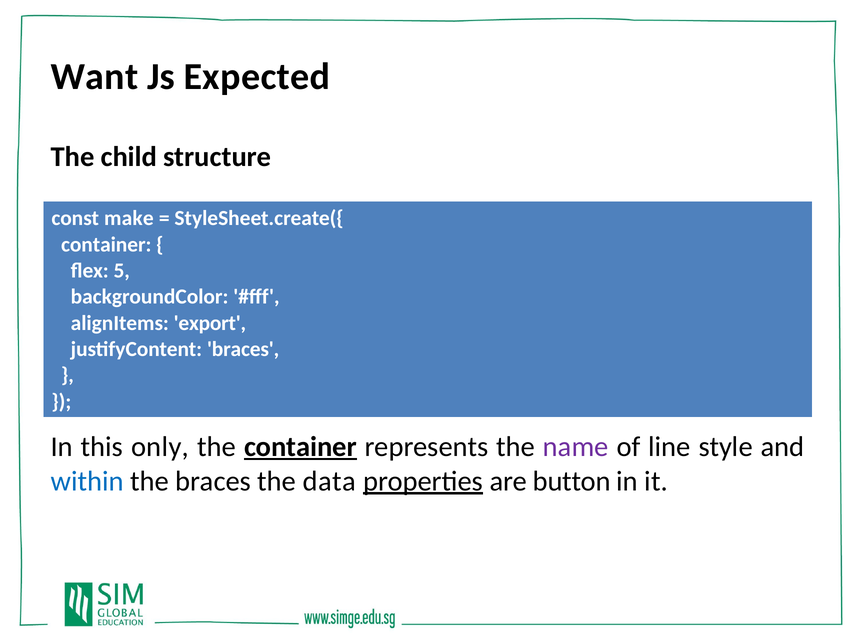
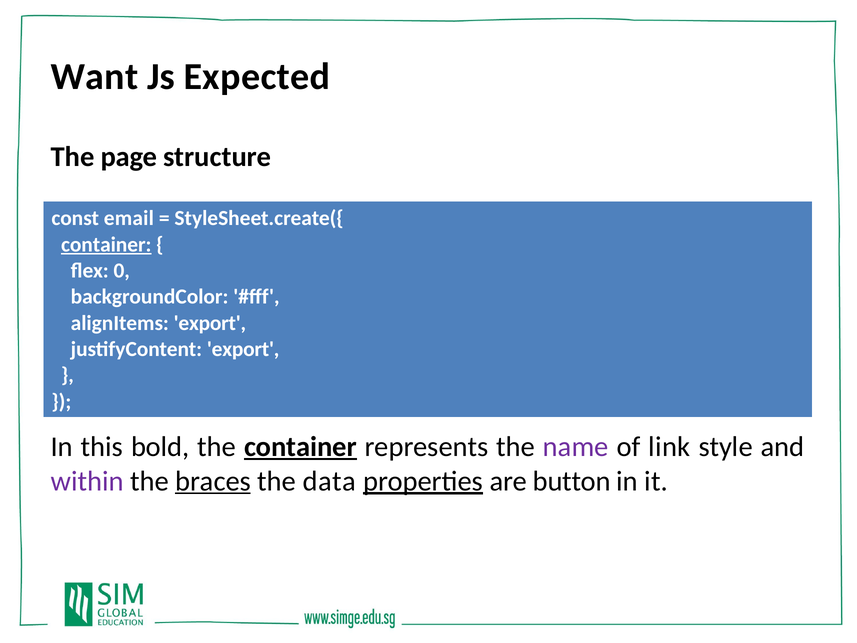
child: child -> page
make: make -> email
container at (106, 244) underline: none -> present
5: 5 -> 0
justifyContent braces: braces -> export
only: only -> bold
line: line -> link
within colour: blue -> purple
braces at (213, 481) underline: none -> present
